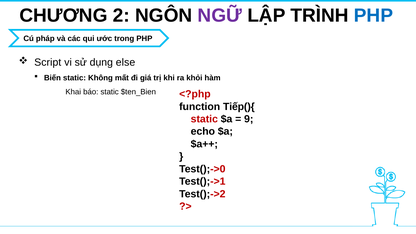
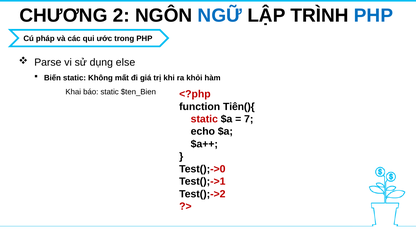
NGỮ colour: purple -> blue
Script: Script -> Parse
Tiếp(){: Tiếp(){ -> Tiên(){
9: 9 -> 7
